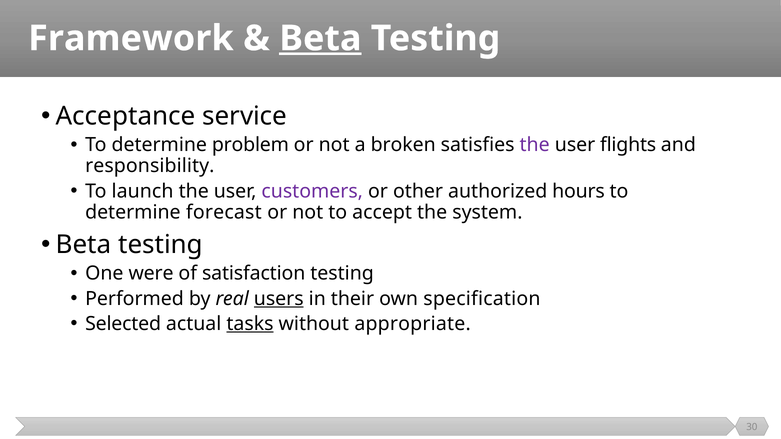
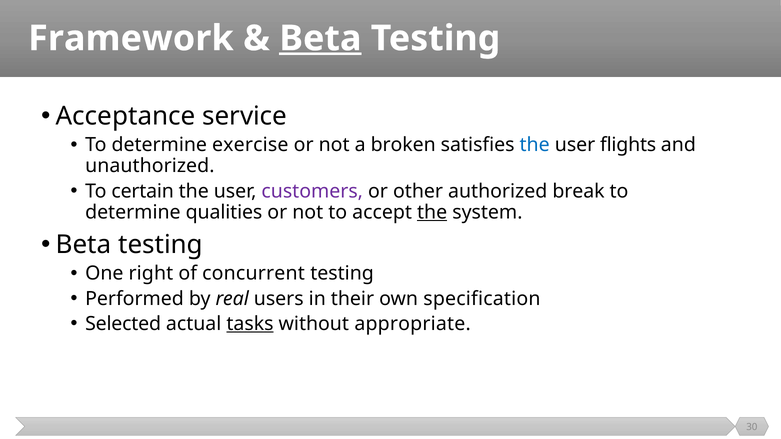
problem: problem -> exercise
the at (535, 145) colour: purple -> blue
responsibility: responsibility -> unauthorized
launch: launch -> certain
hours: hours -> break
forecast: forecast -> qualities
the at (432, 212) underline: none -> present
were: were -> right
satisfaction: satisfaction -> concurrent
users underline: present -> none
